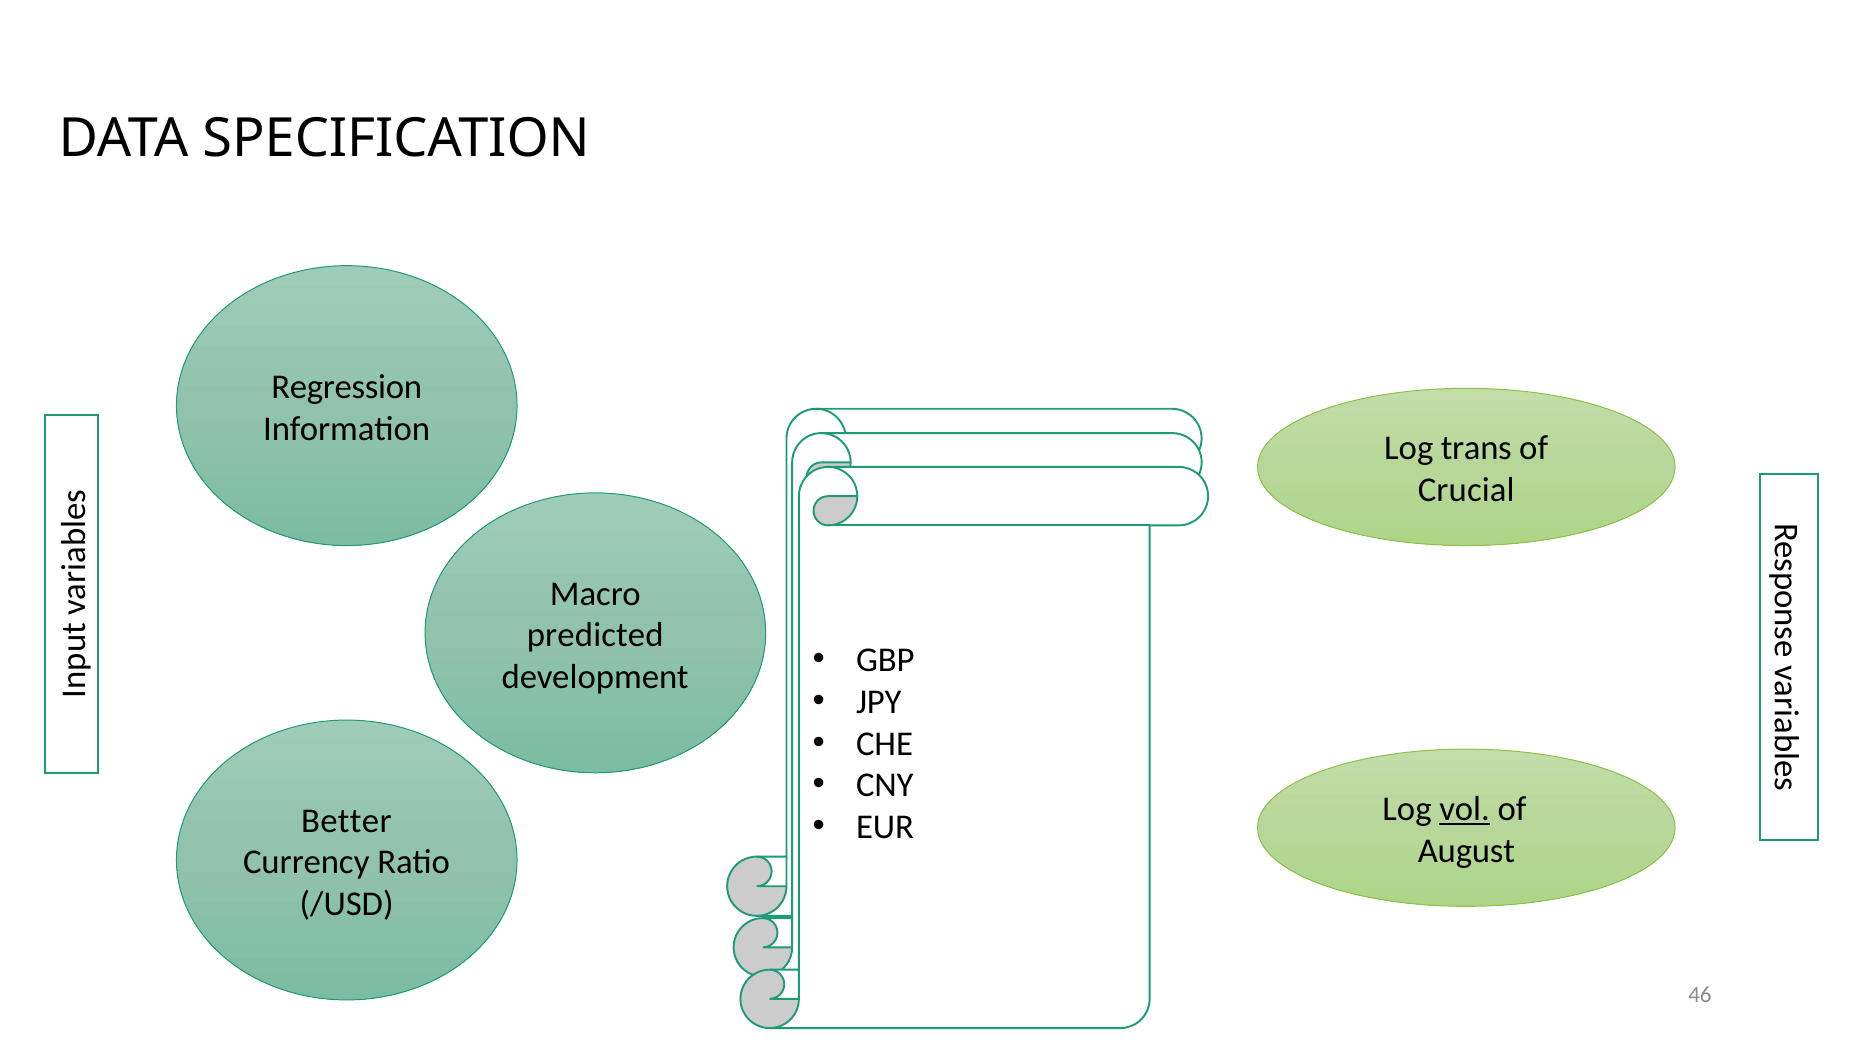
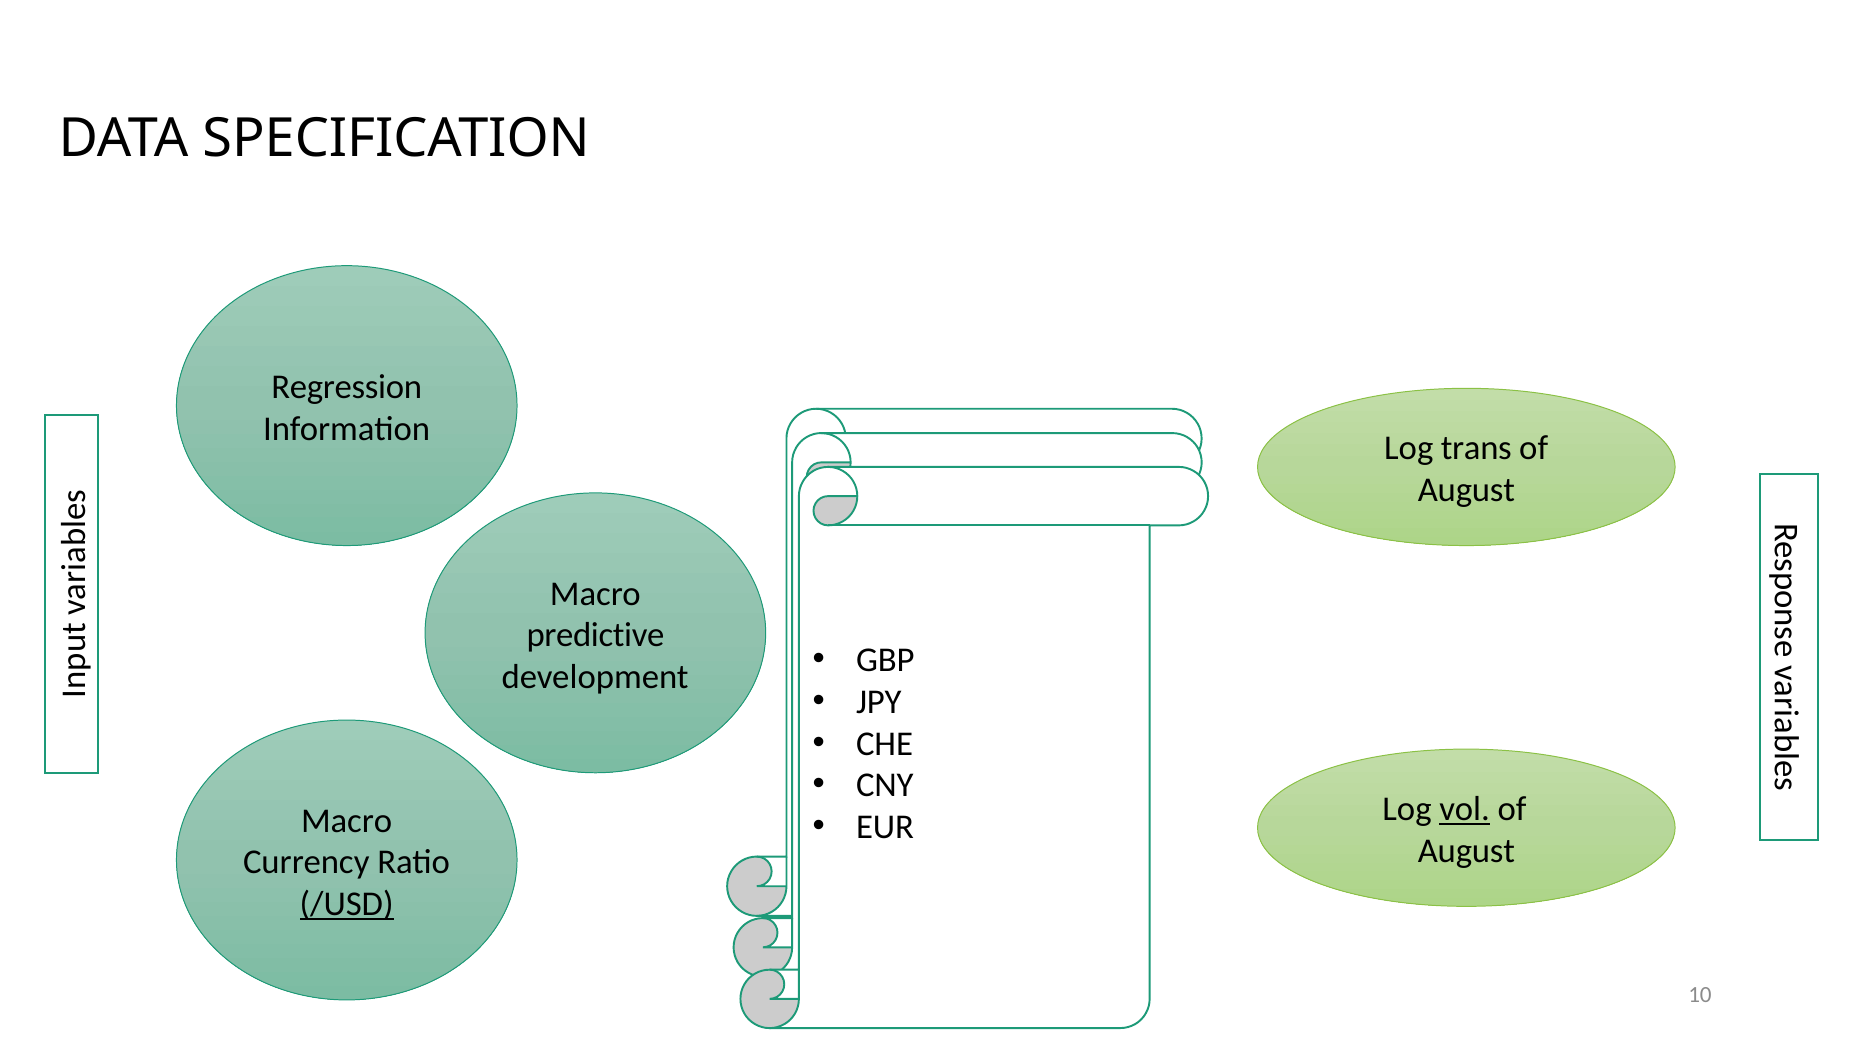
Crucial at (1466, 490): Crucial -> August
predicted: predicted -> predictive
Better at (346, 821): Better -> Macro
/USD underline: none -> present
46: 46 -> 10
